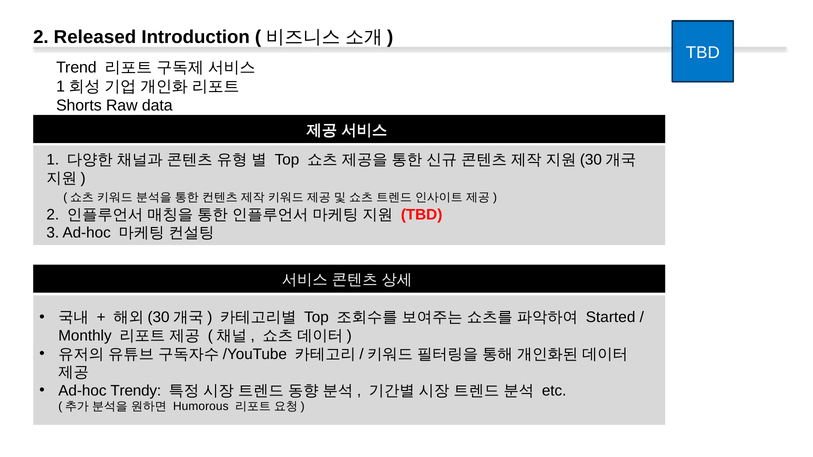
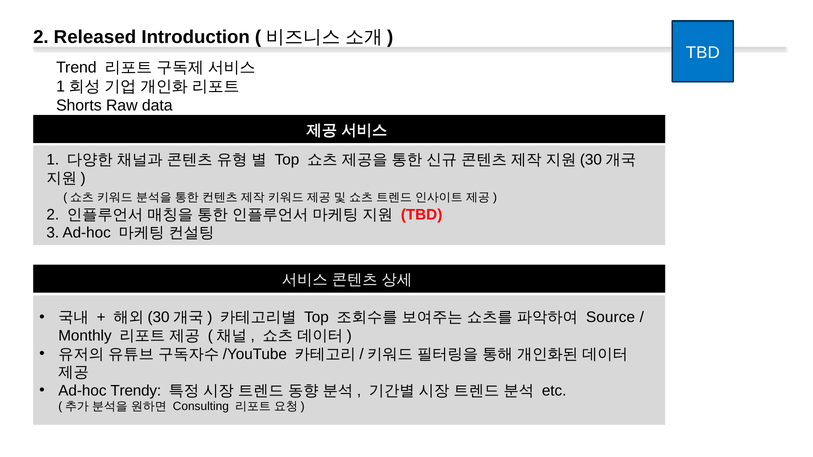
Started: Started -> Source
Humorous: Humorous -> Consulting
